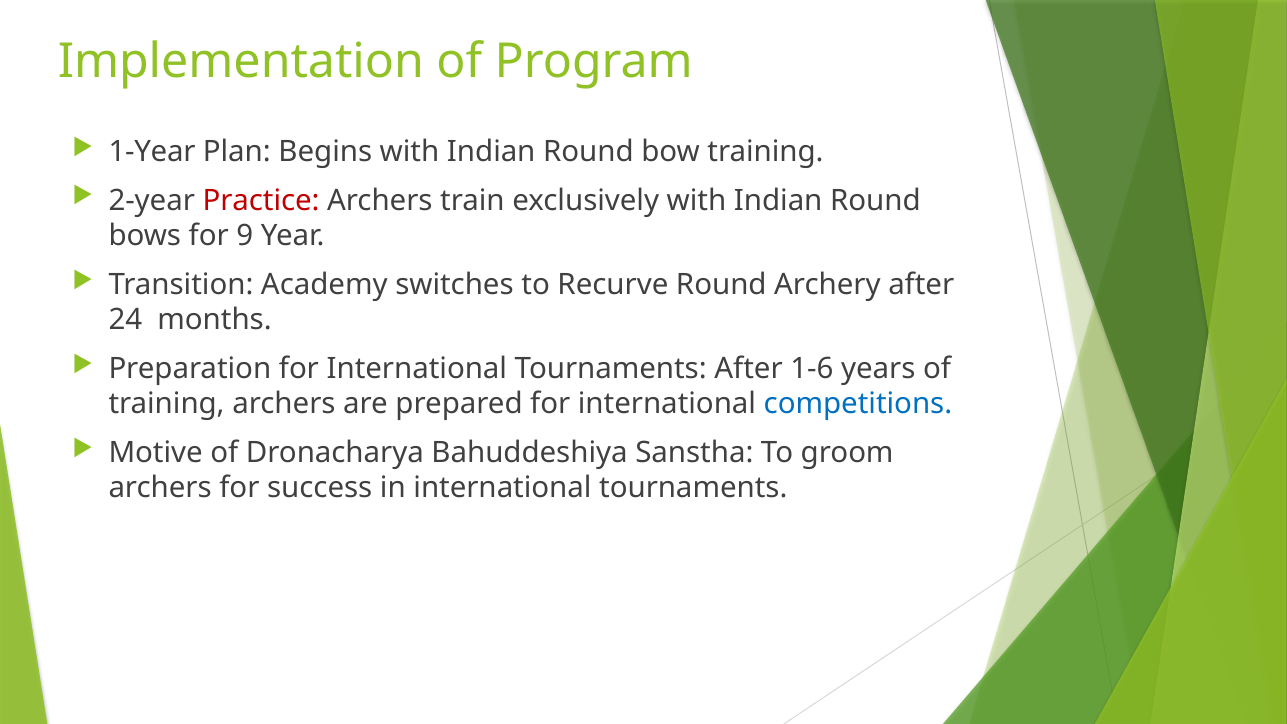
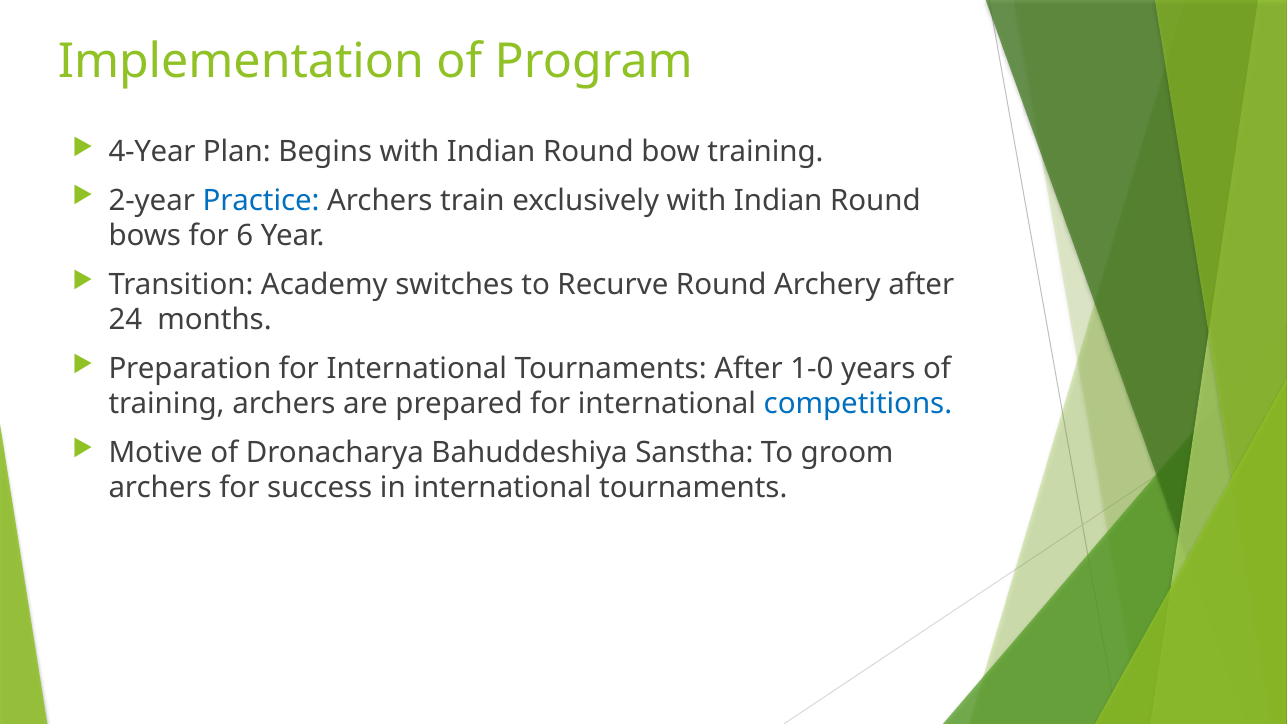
1-Year: 1-Year -> 4-Year
Practice colour: red -> blue
9: 9 -> 6
1-6: 1-6 -> 1-0
